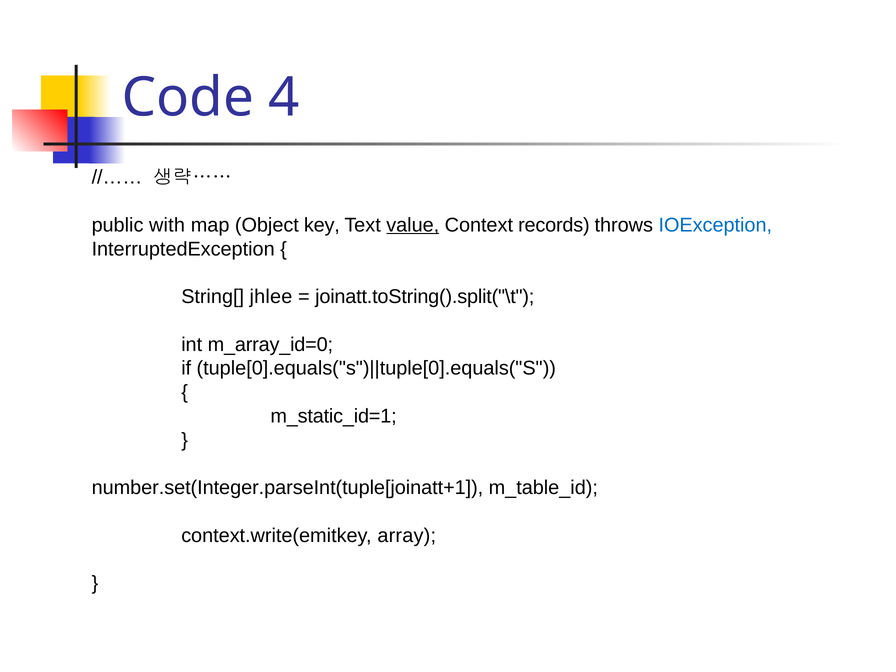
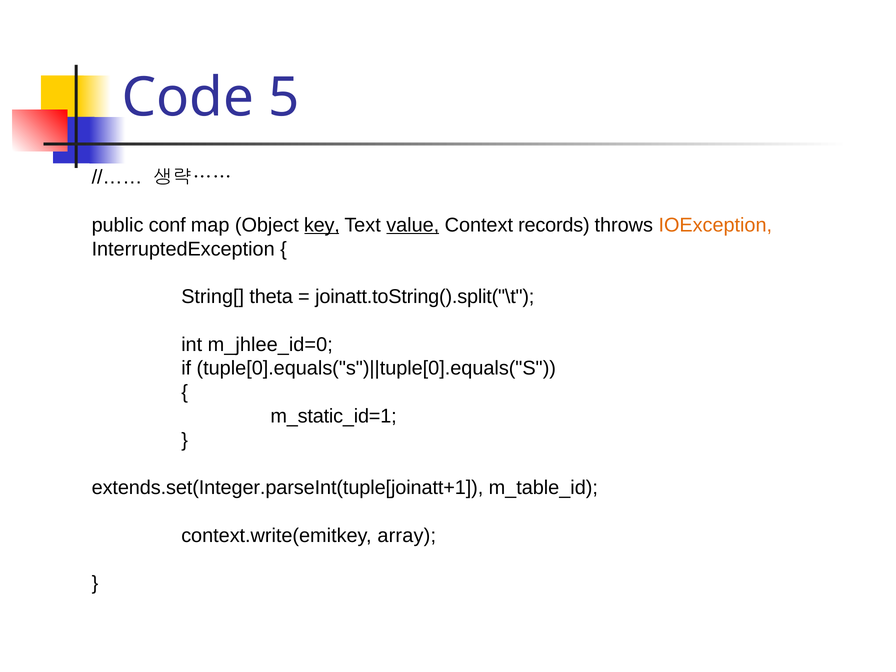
4: 4 -> 5
with: with -> conf
key underline: none -> present
IOException colour: blue -> orange
jhlee: jhlee -> theta
m_array_id=0: m_array_id=0 -> m_jhlee_id=0
number.set(Integer.parseInt(tuple[joinatt+1: number.set(Integer.parseInt(tuple[joinatt+1 -> extends.set(Integer.parseInt(tuple[joinatt+1
